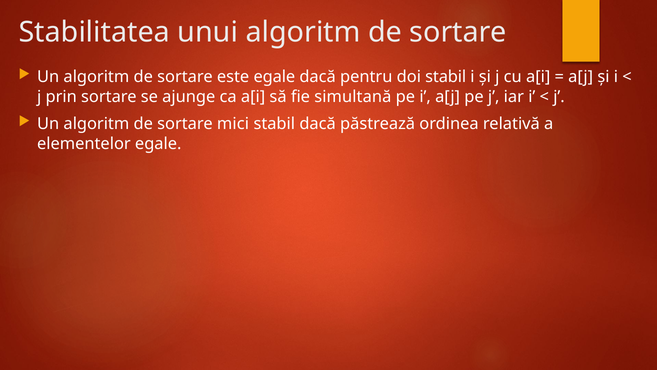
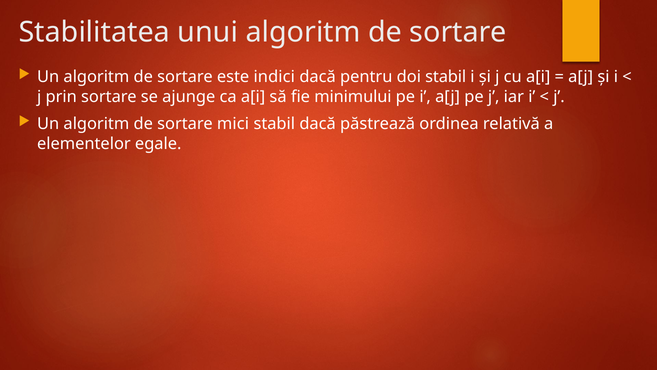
este egale: egale -> indici
simultană: simultană -> minimului
